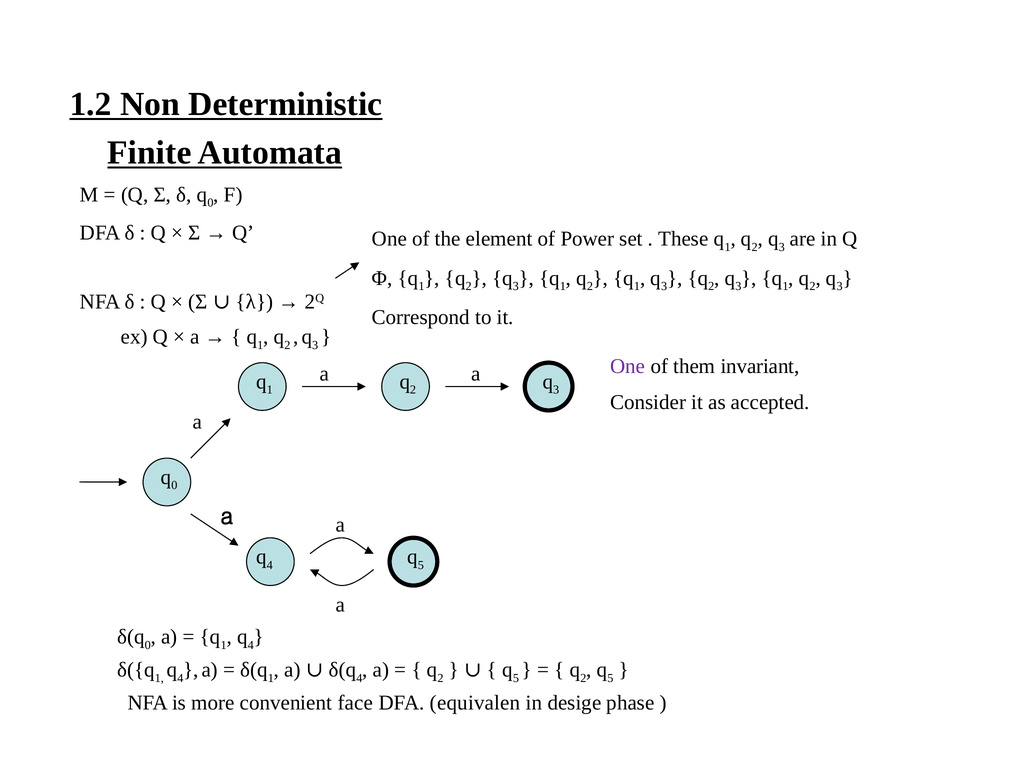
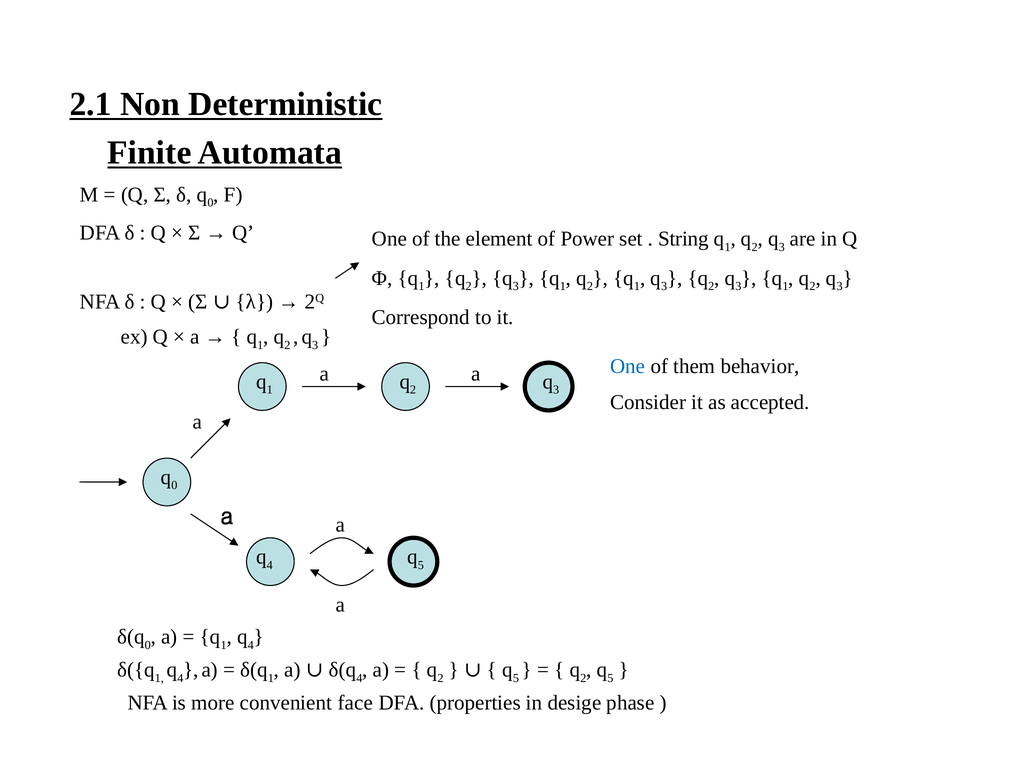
1.2: 1.2 -> 2.1
These: These -> String
One at (628, 366) colour: purple -> blue
invariant: invariant -> behavior
equivalen: equivalen -> properties
